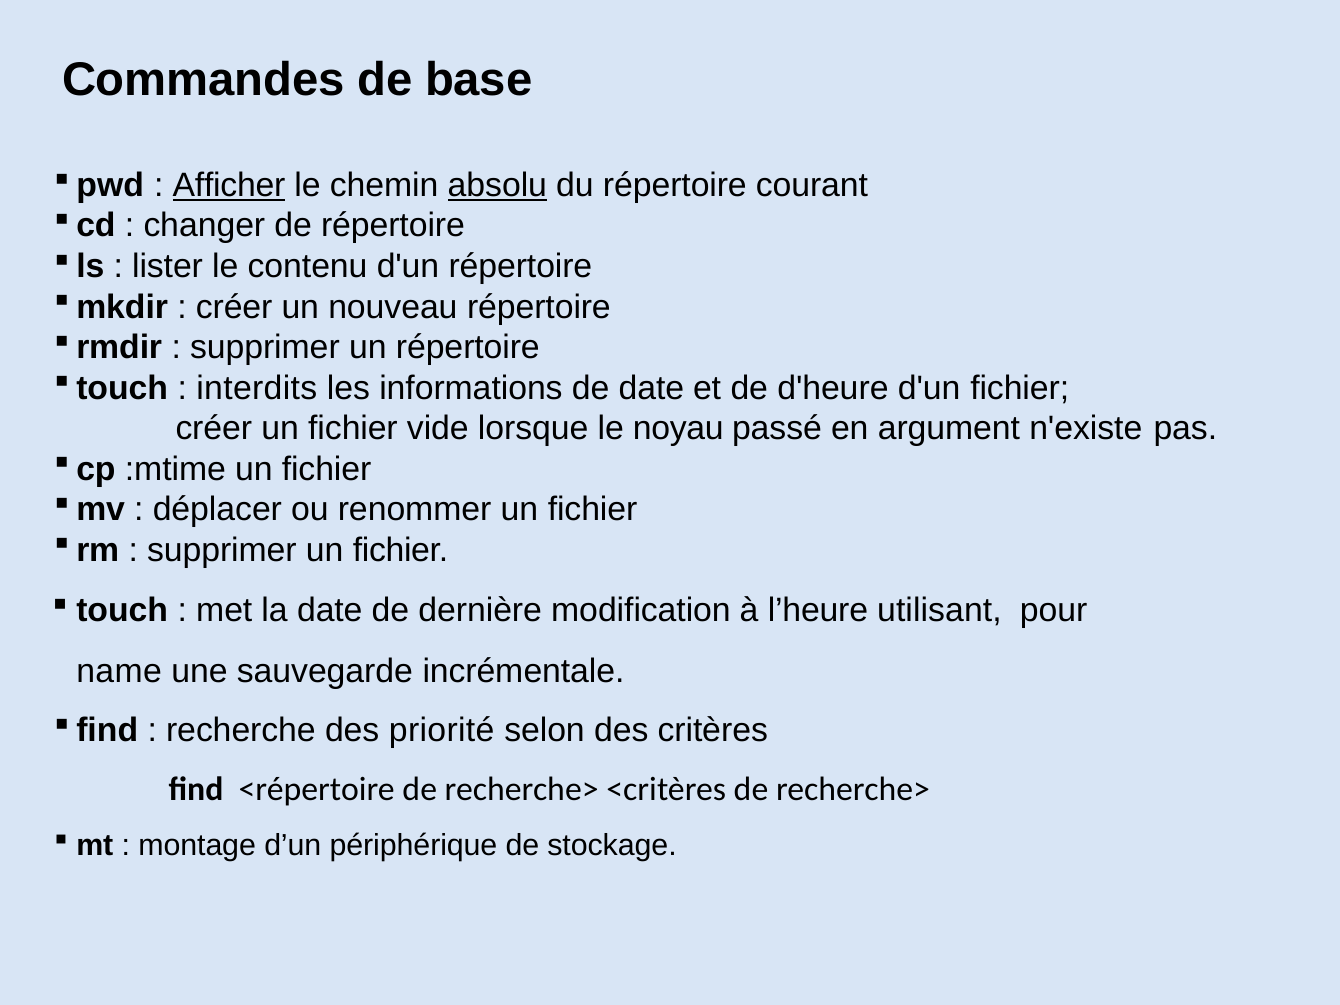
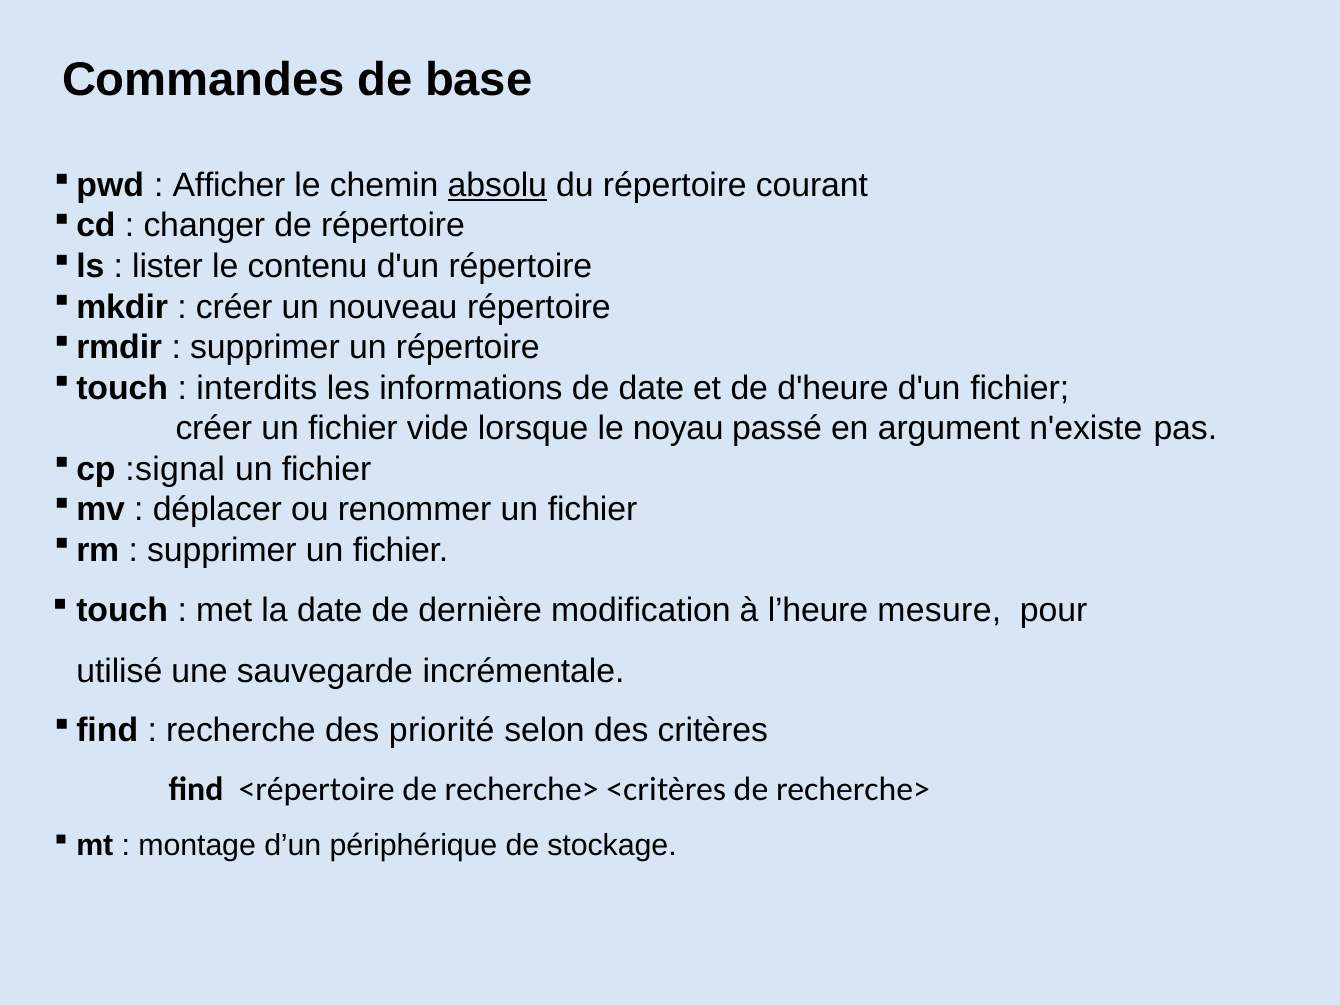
Afficher underline: present -> none
:mtime: :mtime -> :signal
utilisant: utilisant -> mesure
name: name -> utilisé
